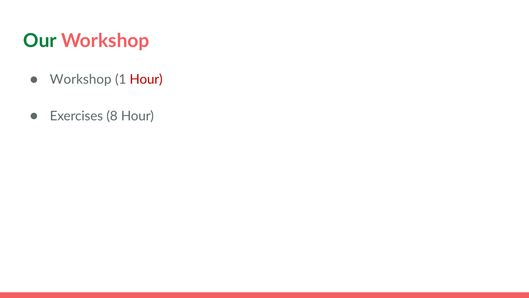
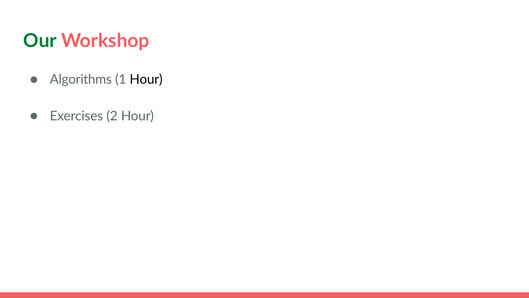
Workshop at (81, 79): Workshop -> Algorithms
Hour at (146, 79) colour: red -> black
8: 8 -> 2
